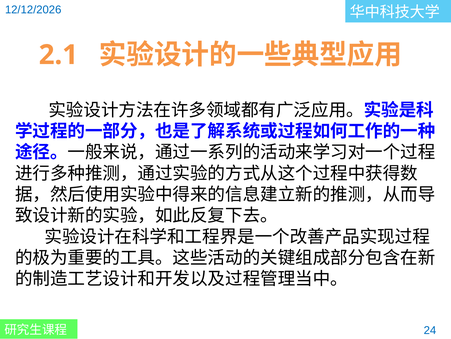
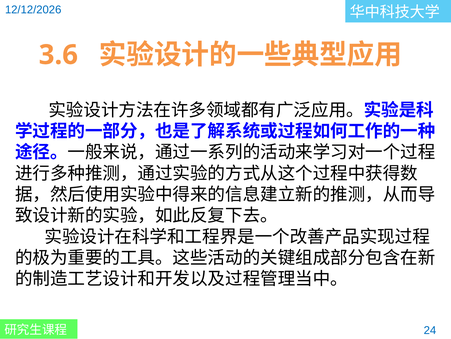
2.1: 2.1 -> 3.6
